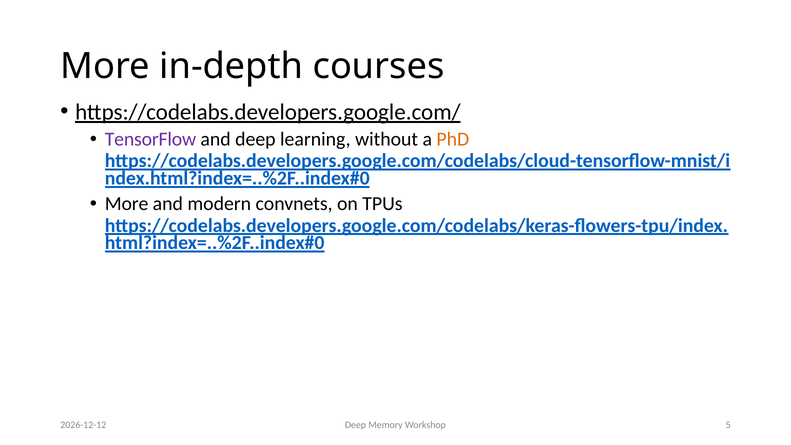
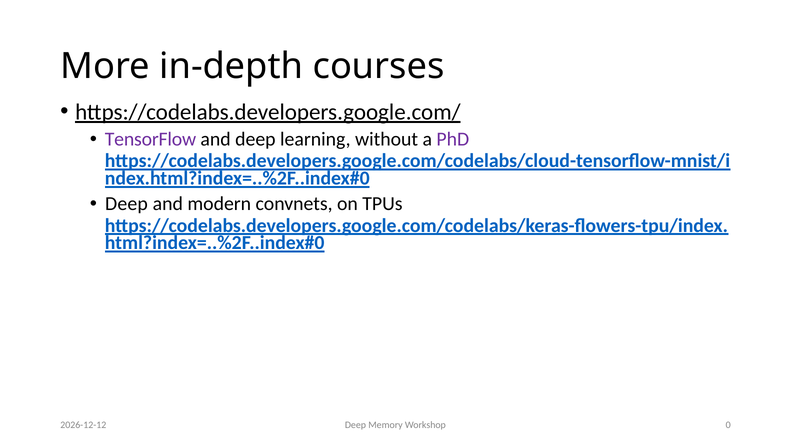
PhD colour: orange -> purple
More at (127, 204): More -> Deep
5: 5 -> 0
